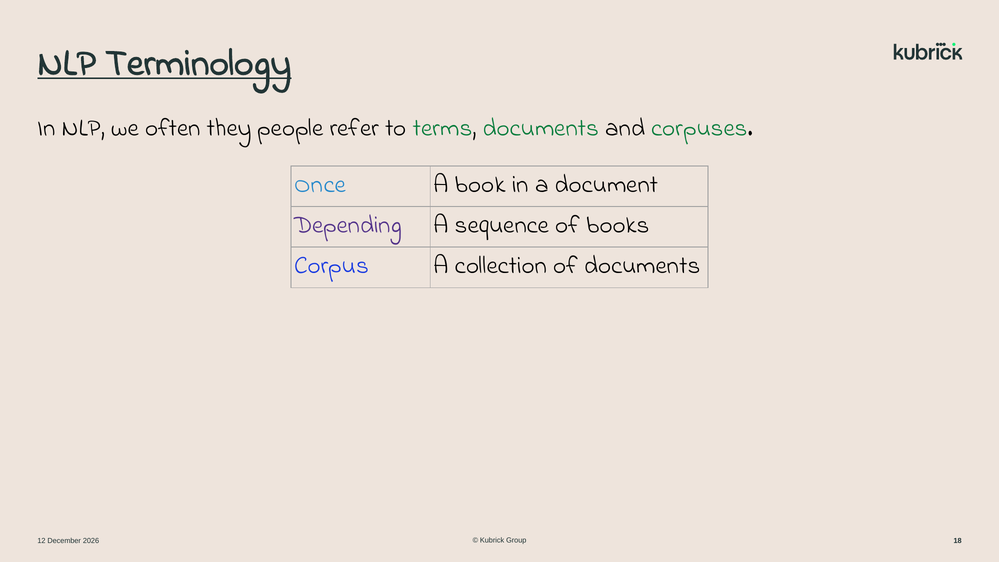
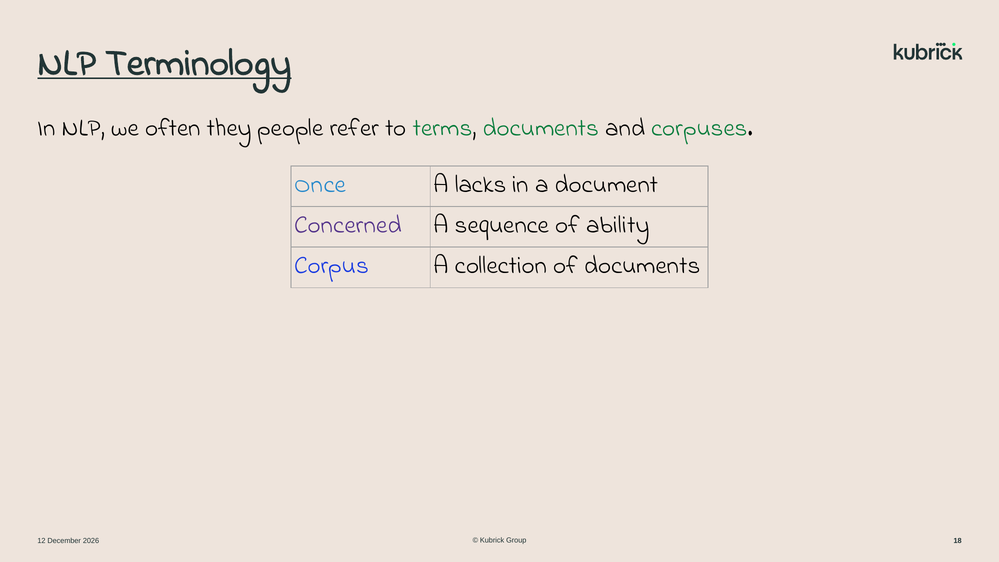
book: book -> lacks
Depending: Depending -> Concerned
books: books -> ability
